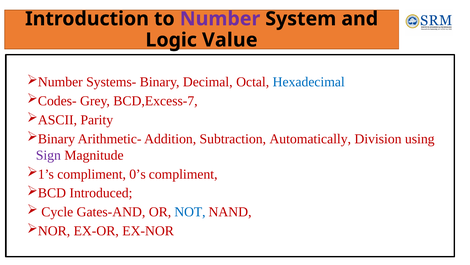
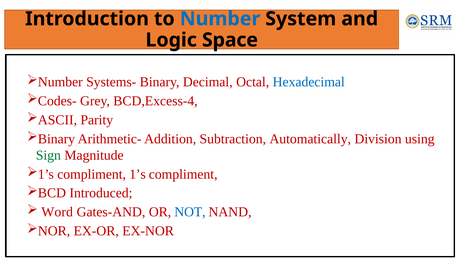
Number colour: purple -> blue
Value: Value -> Space
BCD,Excess-7: BCD,Excess-7 -> BCD,Excess-4
Sign colour: purple -> green
0’s: 0’s -> 1’s
Cycle: Cycle -> Word
